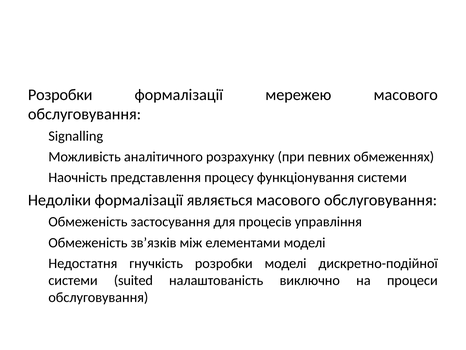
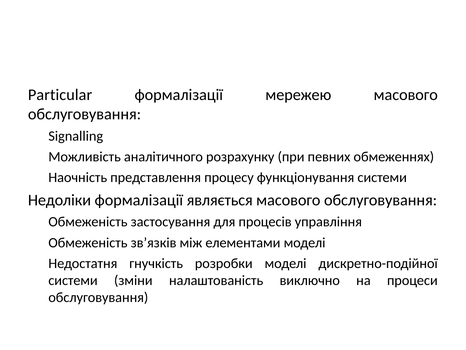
Розробки at (60, 95): Розробки -> Particular
suited: suited -> зміни
